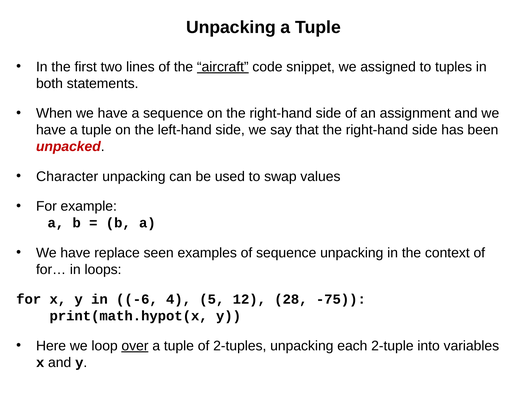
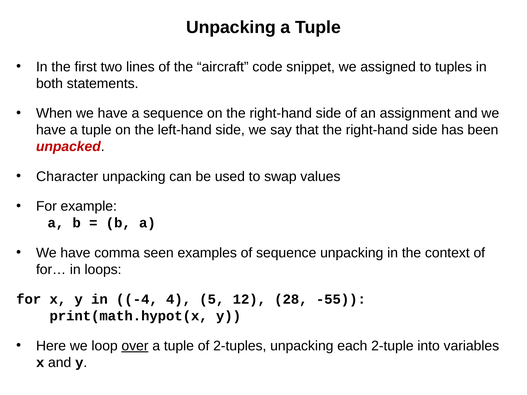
aircraft underline: present -> none
replace: replace -> comma
-6: -6 -> -4
-75: -75 -> -55
